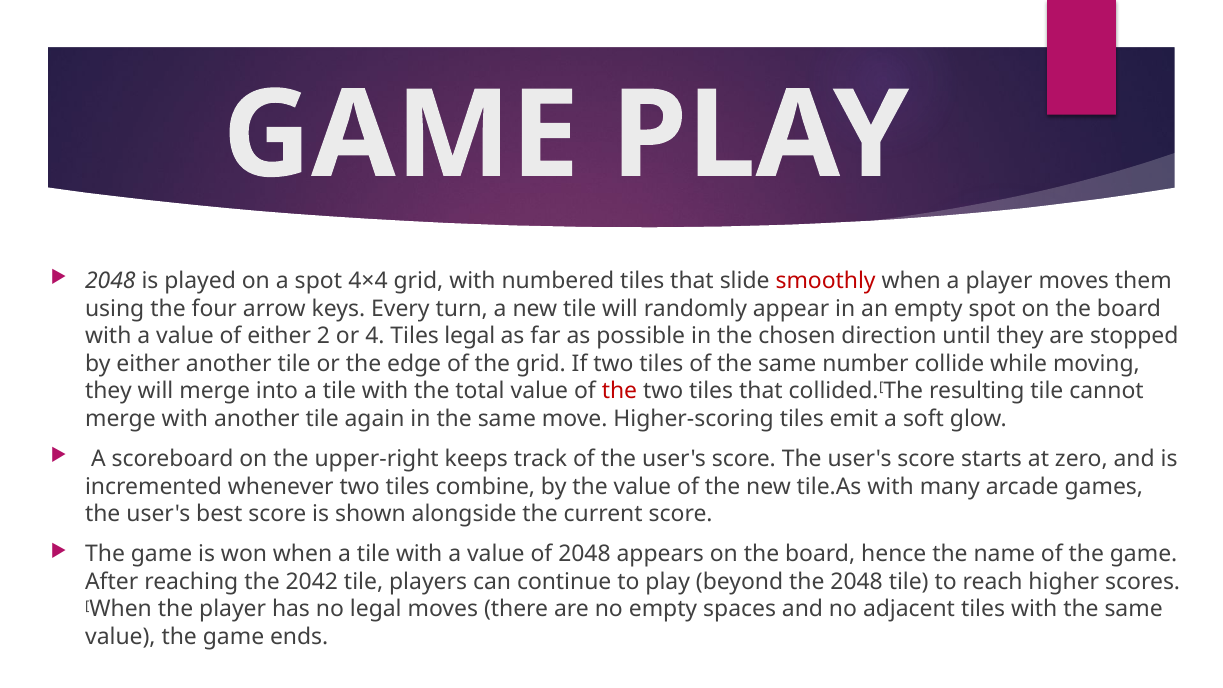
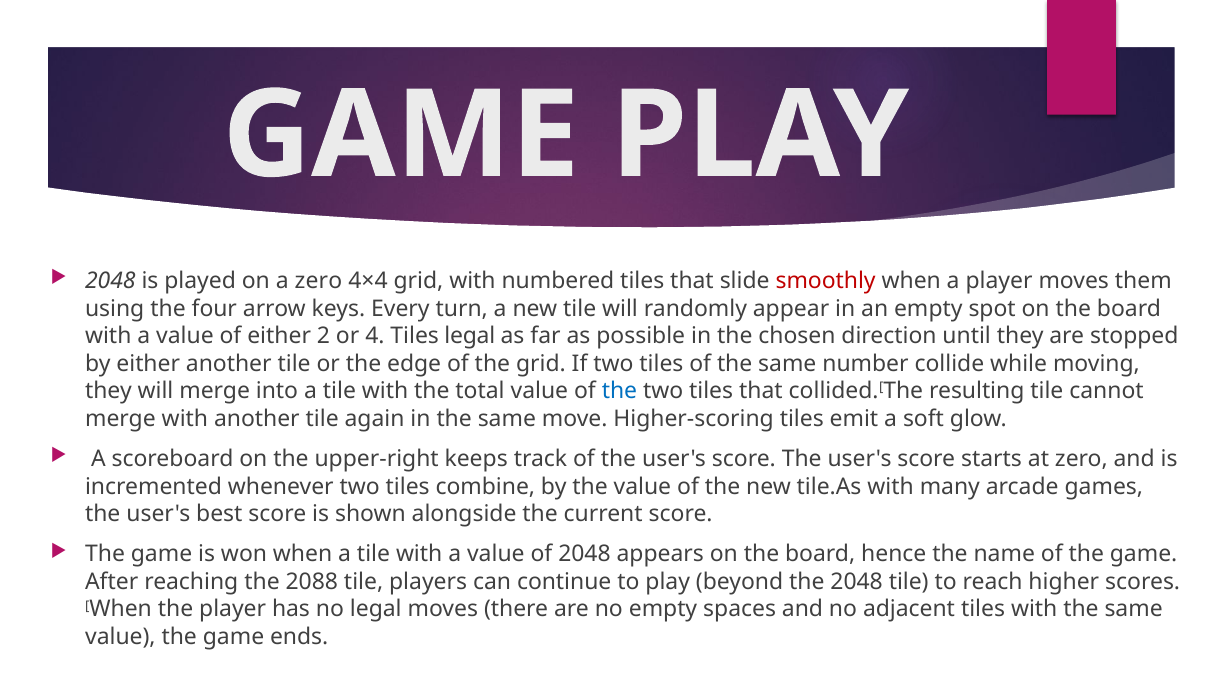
a spot: spot -> zero
the at (619, 391) colour: red -> blue
2042: 2042 -> 2088
